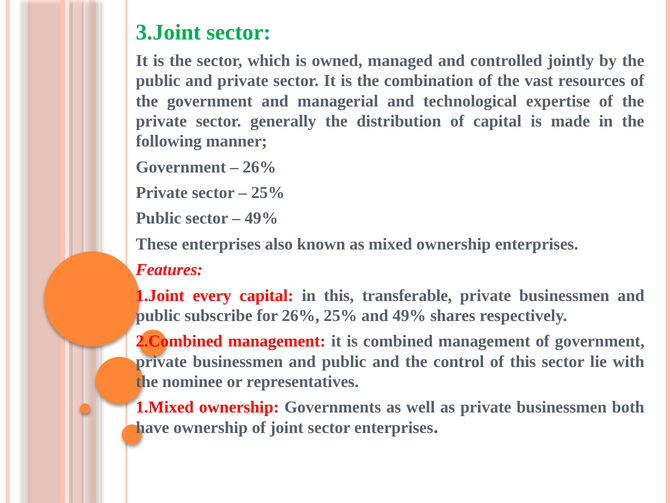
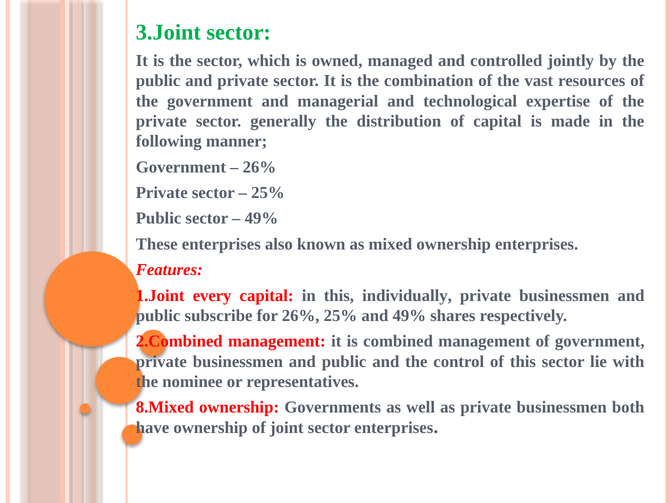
transferable: transferable -> individually
1.Mixed: 1.Mixed -> 8.Mixed
